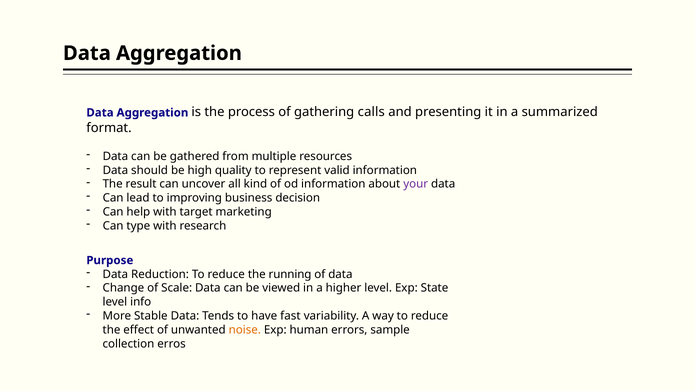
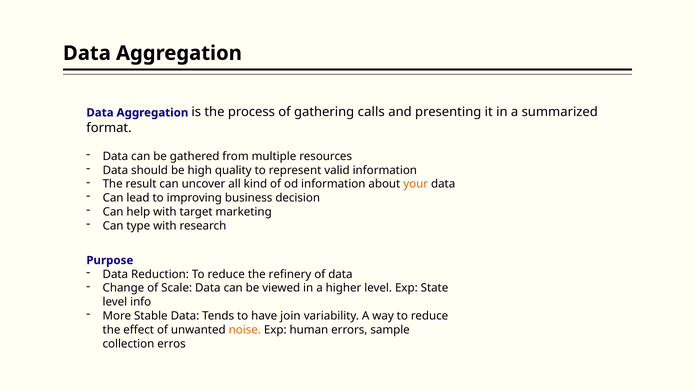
your colour: purple -> orange
running: running -> refinery
fast: fast -> join
